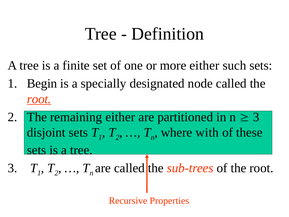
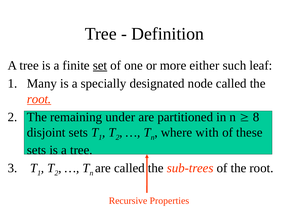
set underline: none -> present
such sets: sets -> leaf
Begin: Begin -> Many
remaining either: either -> under
3 at (256, 117): 3 -> 8
